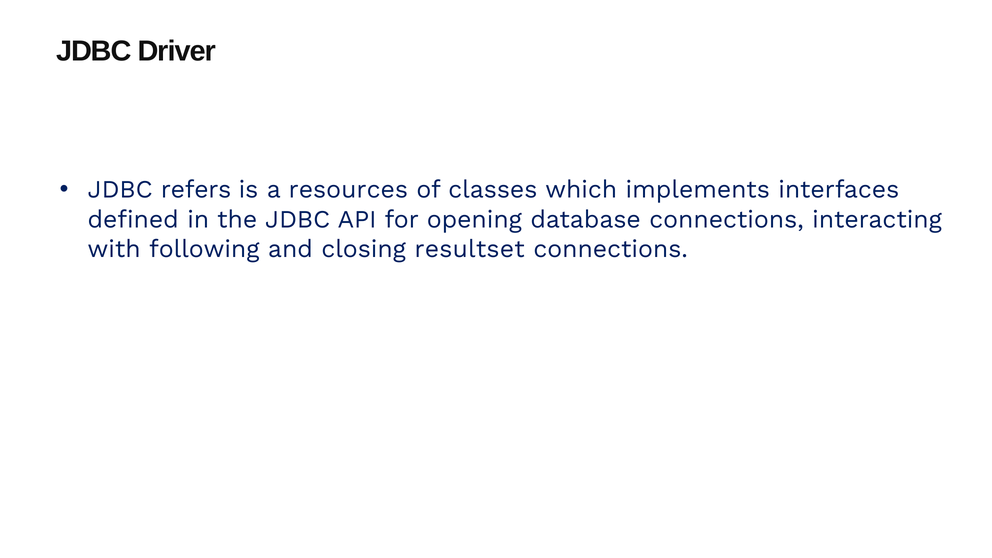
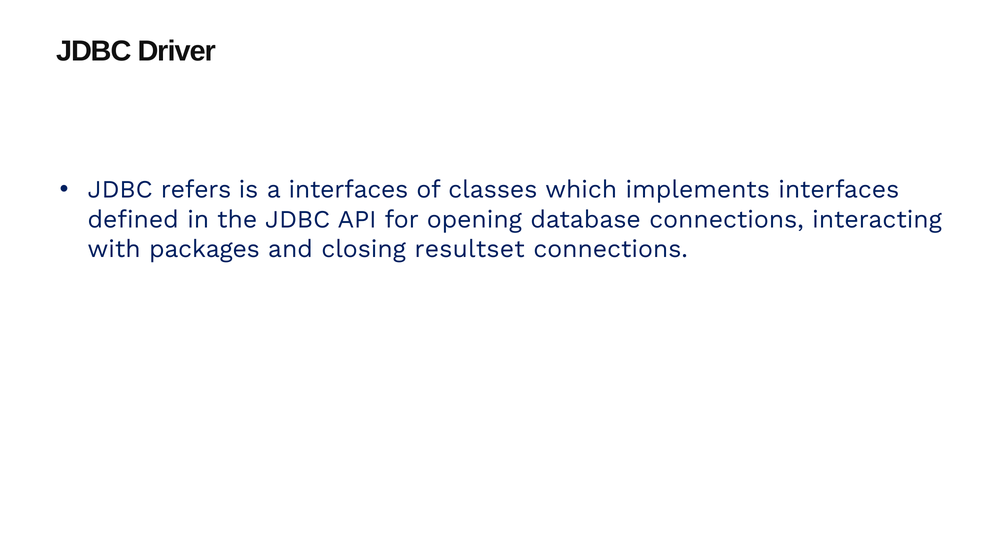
a resources: resources -> interfaces
following: following -> packages
